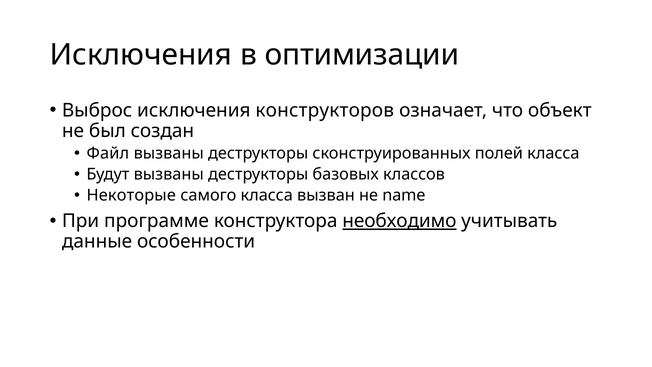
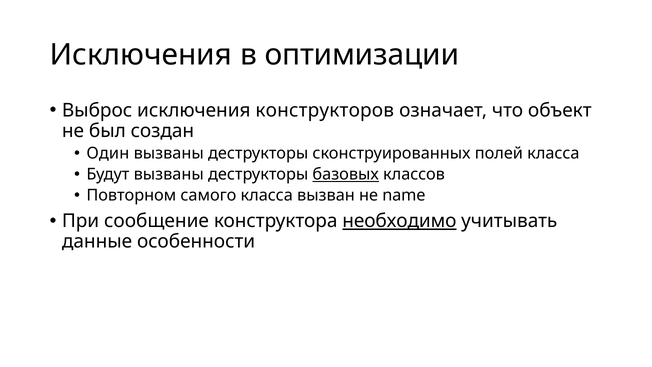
Файл: Файл -> Один
базовых underline: none -> present
Некоторые: Некоторые -> Повторном
программе: программе -> сообщение
